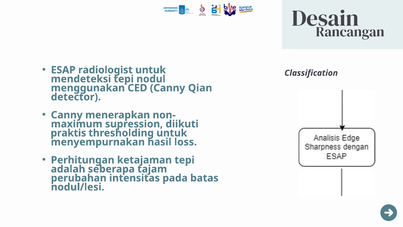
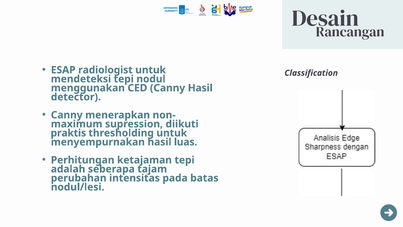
Canny Qian: Qian -> Hasil
loss: loss -> luas
